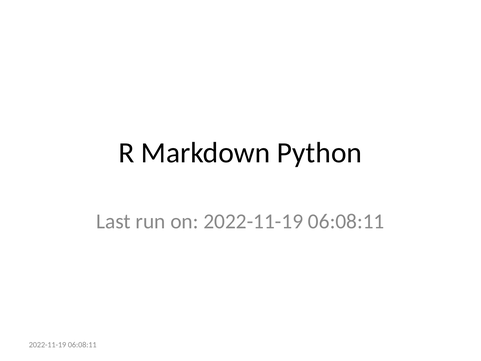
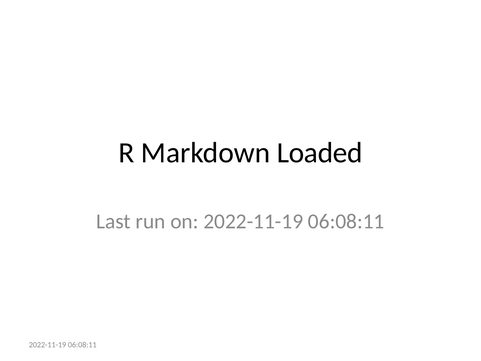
Python: Python -> Loaded
